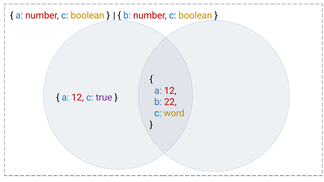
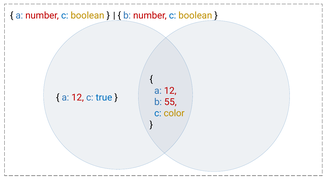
true colour: purple -> blue
22: 22 -> 55
word: word -> color
